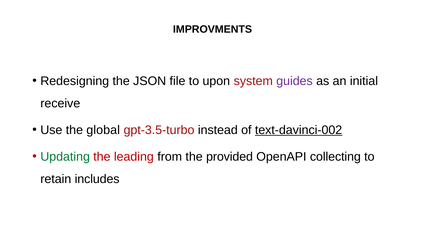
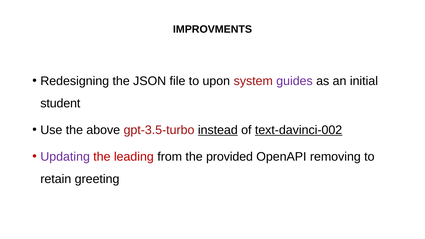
receive: receive -> student
global: global -> above
instead underline: none -> present
Updating colour: green -> purple
collecting: collecting -> removing
includes: includes -> greeting
